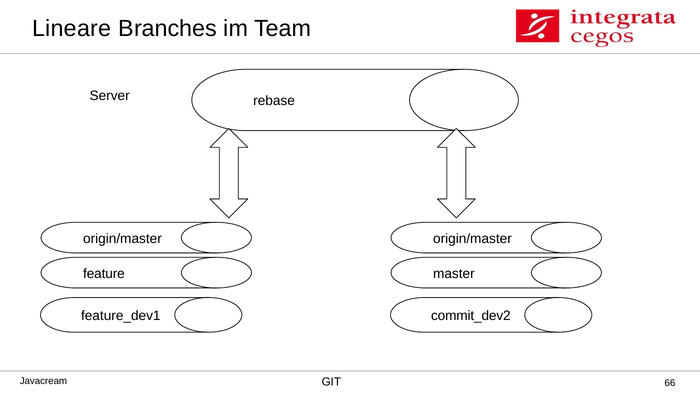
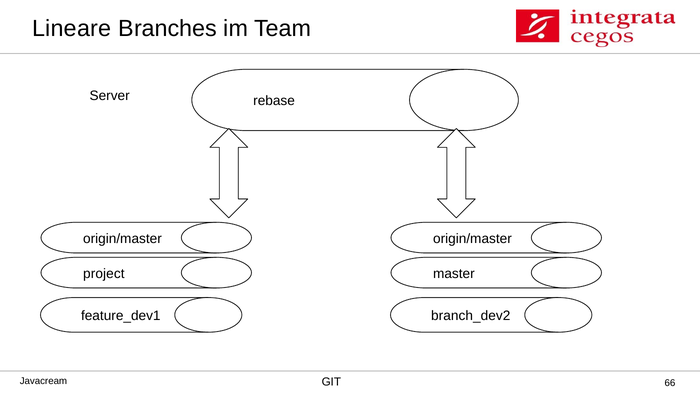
feature: feature -> project
commit_dev2: commit_dev2 -> branch_dev2
